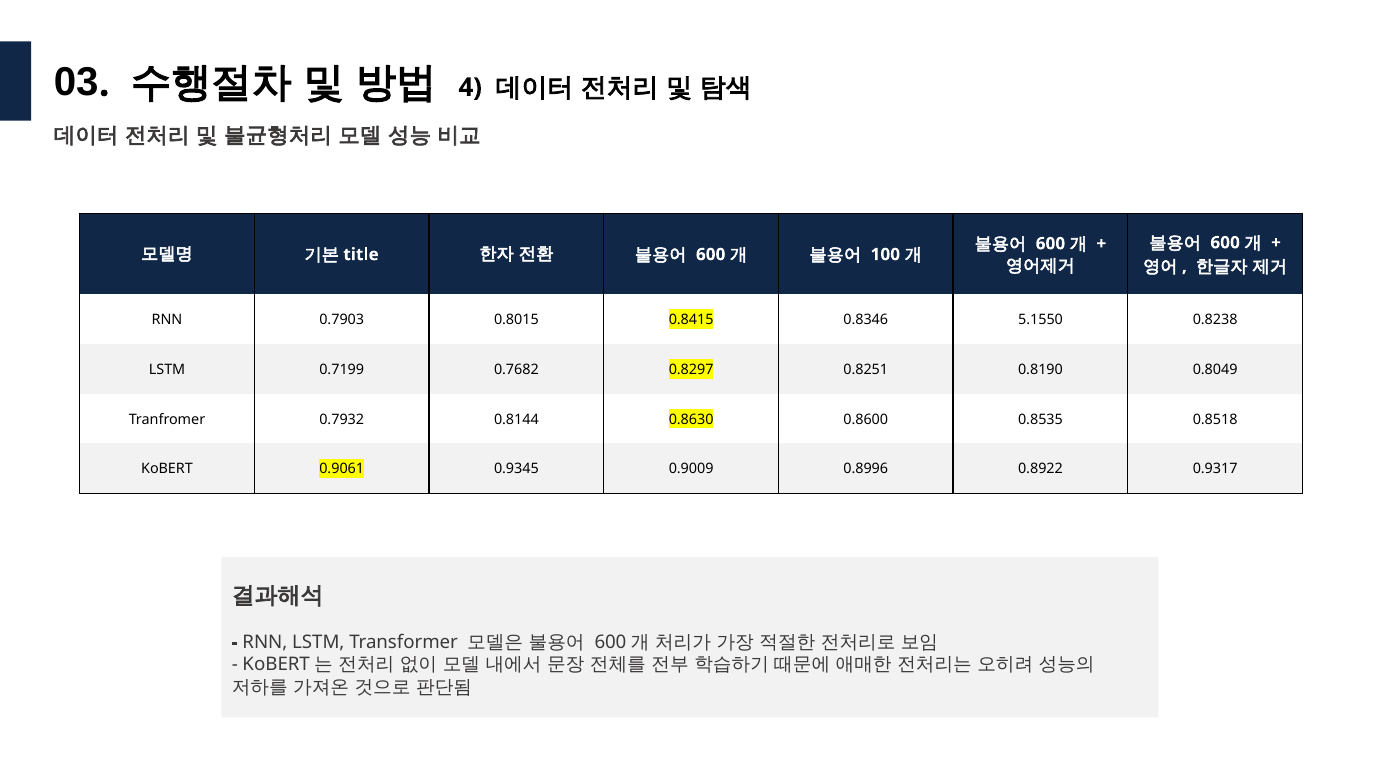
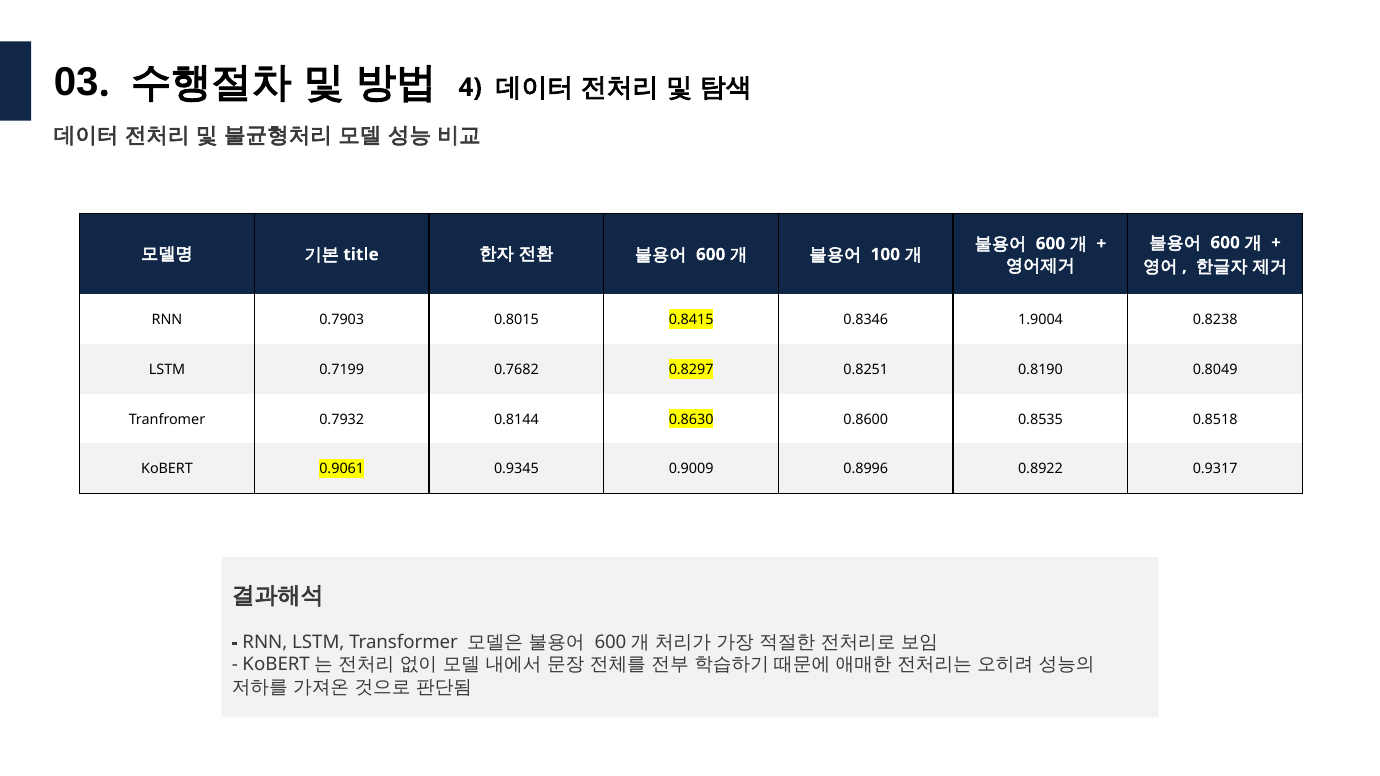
5.1550: 5.1550 -> 1.9004
